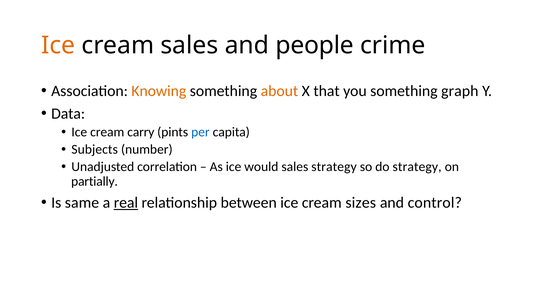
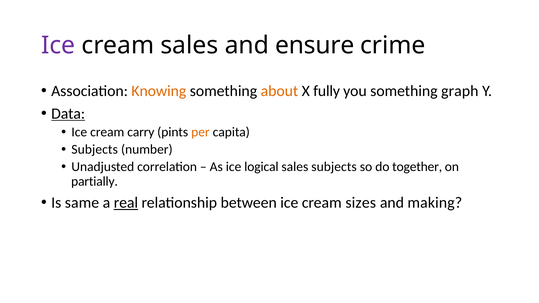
Ice at (58, 45) colour: orange -> purple
people: people -> ensure
that: that -> fully
Data underline: none -> present
per colour: blue -> orange
would: would -> logical
sales strategy: strategy -> subjects
do strategy: strategy -> together
control: control -> making
